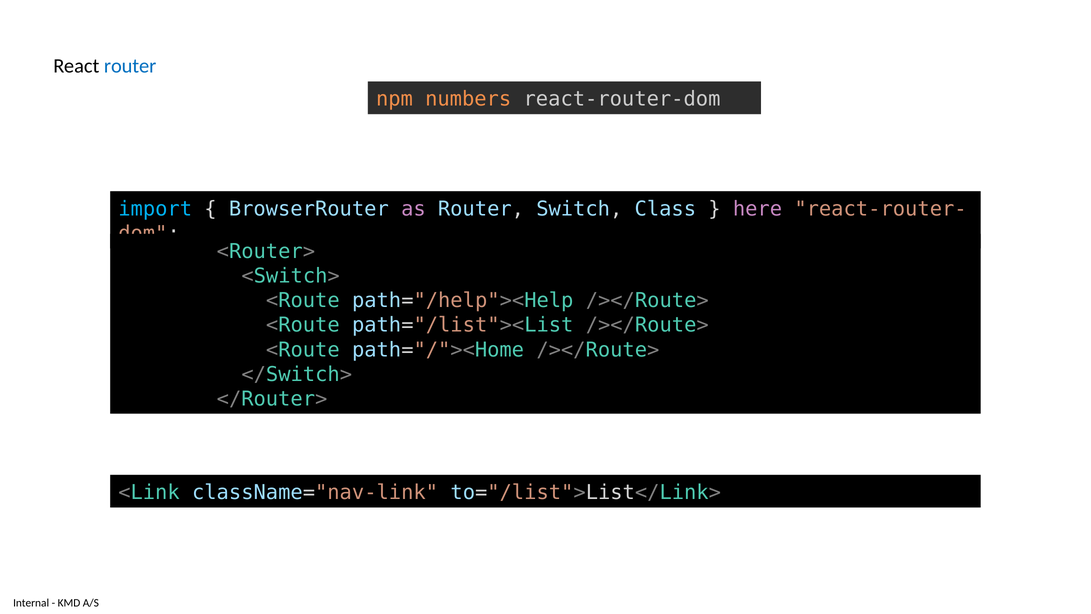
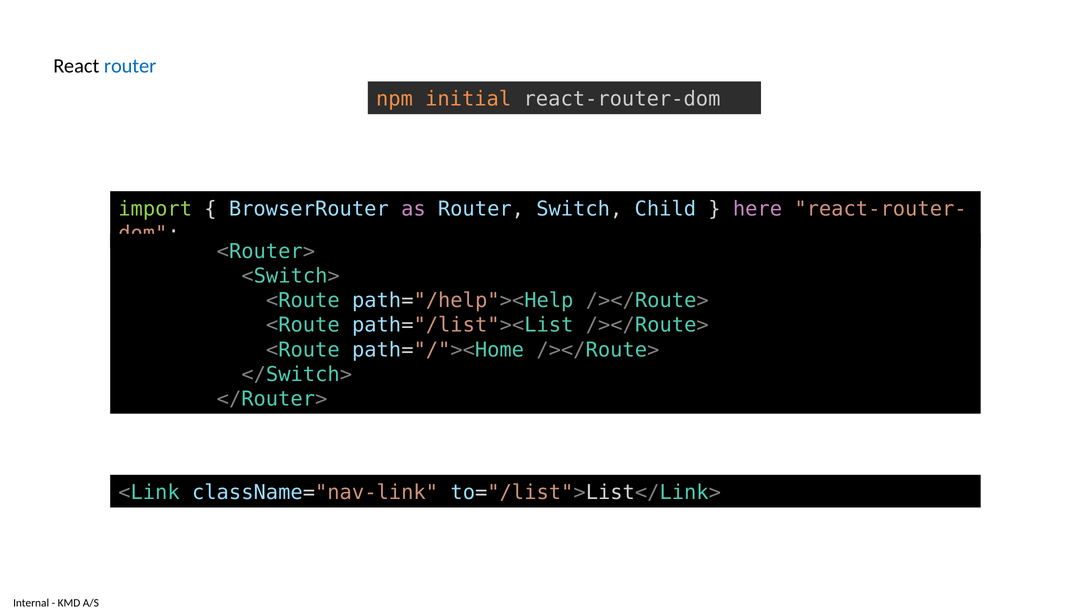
numbers: numbers -> initial
import colour: light blue -> light green
Class: Class -> Child
